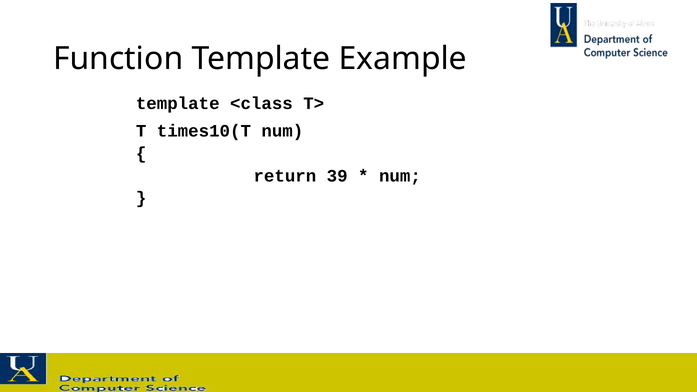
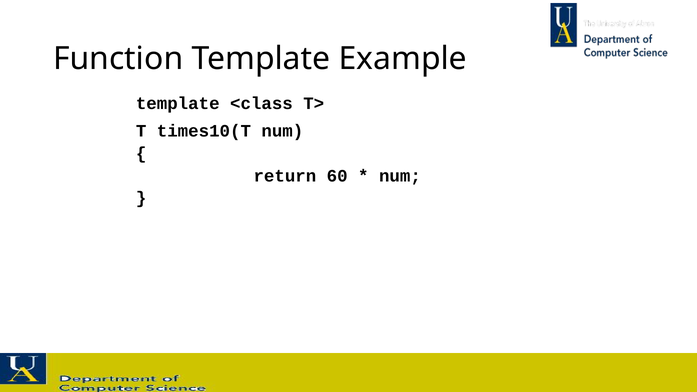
39: 39 -> 60
